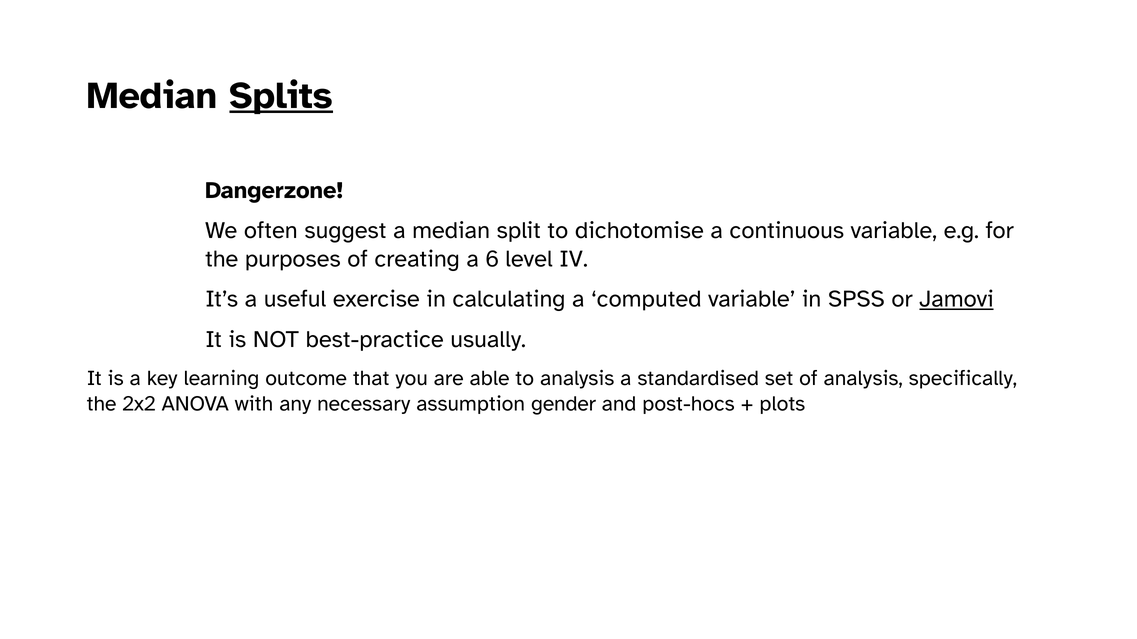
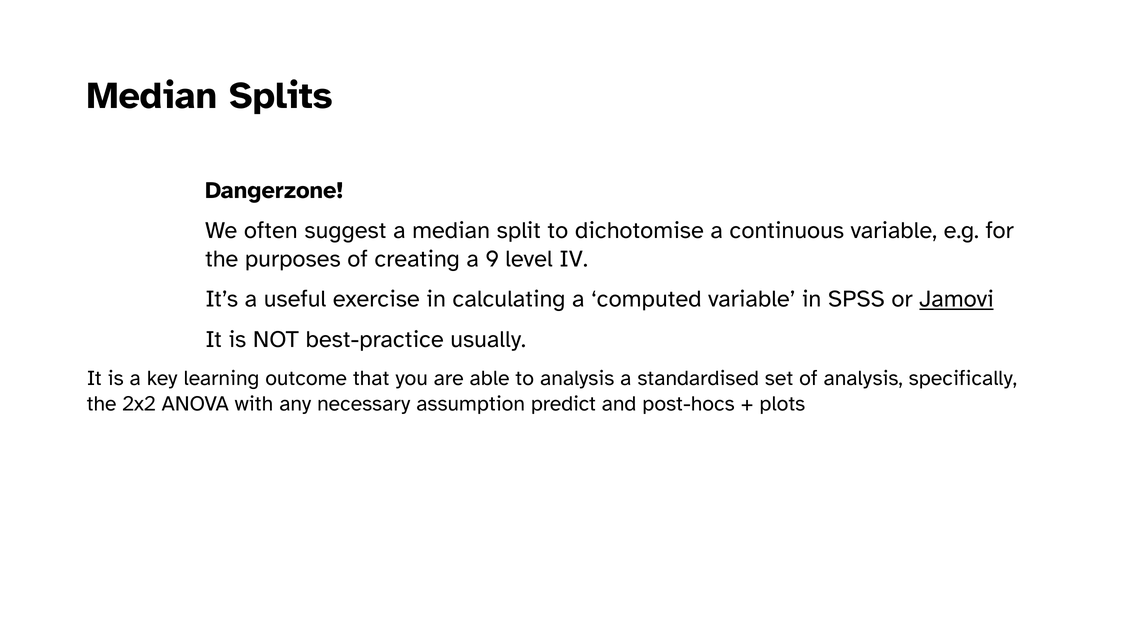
Splits underline: present -> none
6: 6 -> 9
gender: gender -> predict
